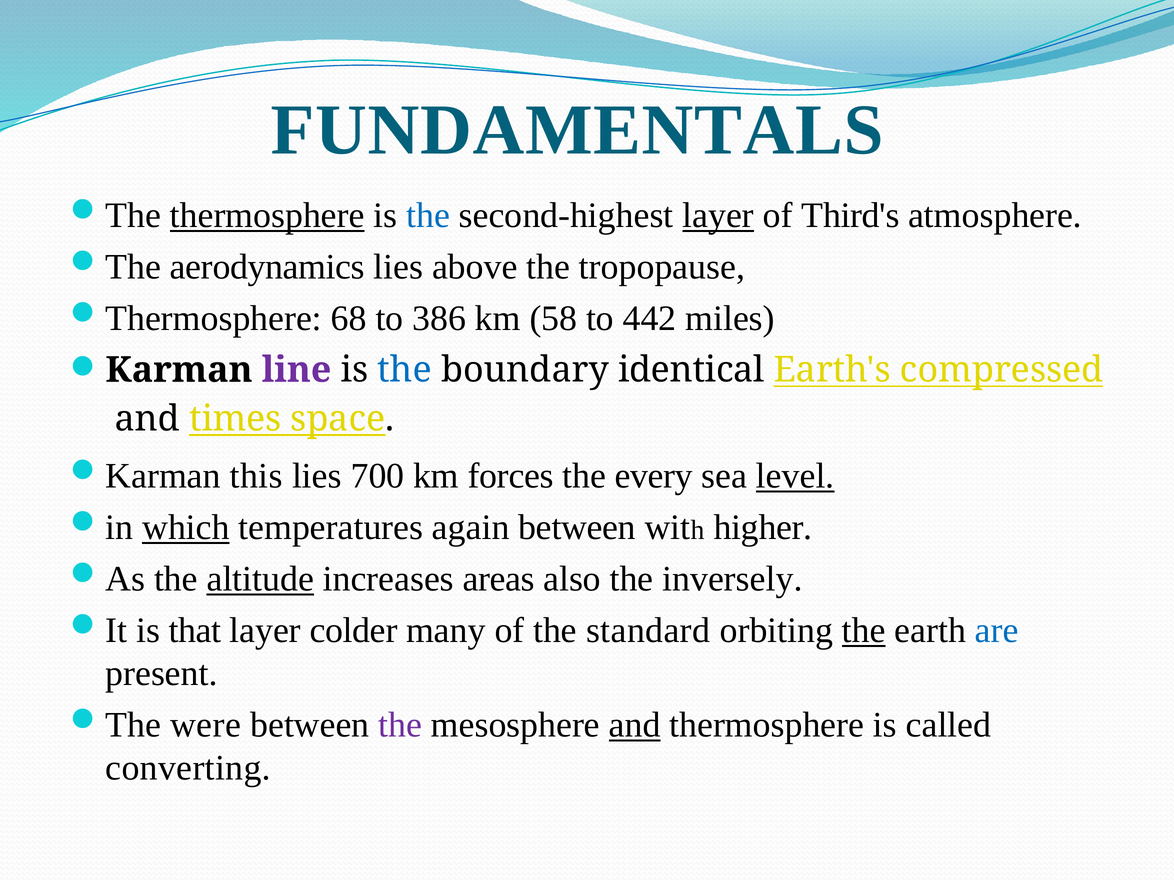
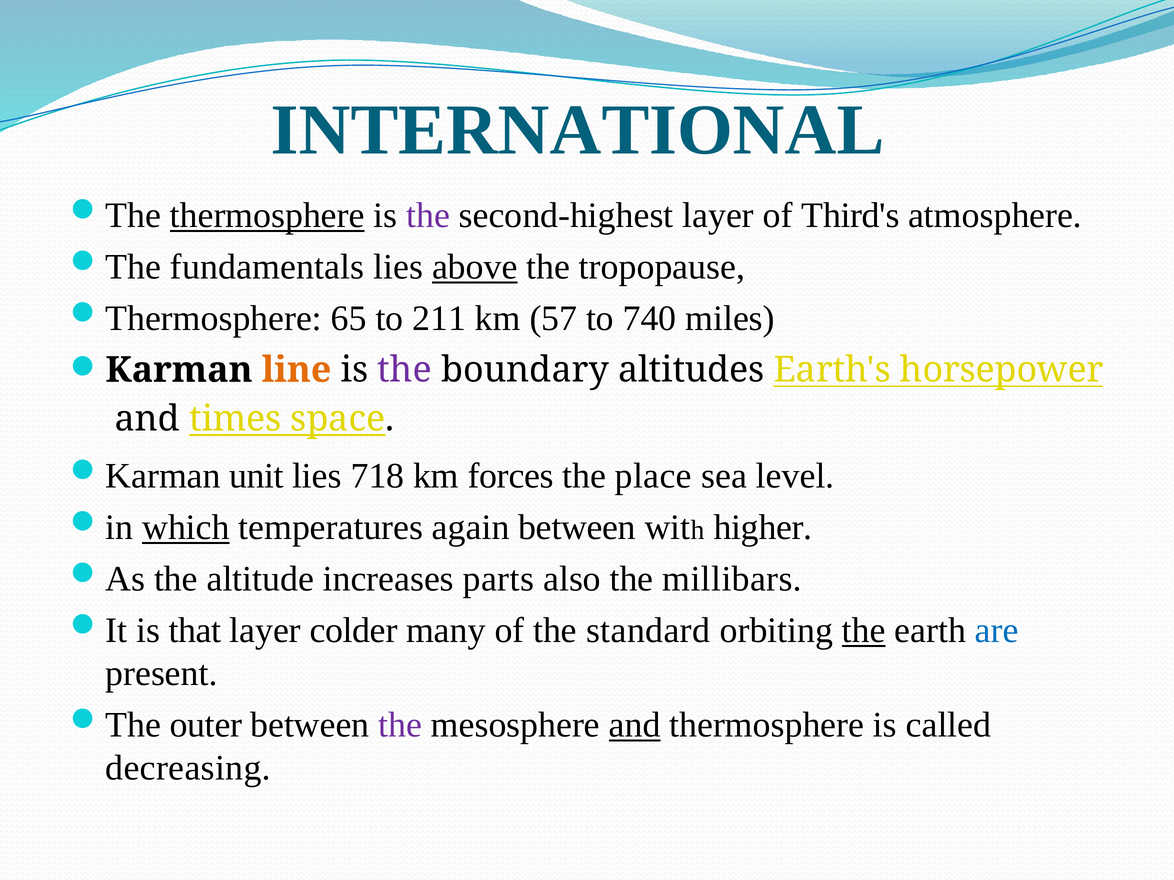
FUNDAMENTALS: FUNDAMENTALS -> INTERNATIONAL
the at (428, 216) colour: blue -> purple
layer at (718, 216) underline: present -> none
aerodynamics: aerodynamics -> fundamentals
above underline: none -> present
68: 68 -> 65
386: 386 -> 211
58: 58 -> 57
442: 442 -> 740
line colour: purple -> orange
the at (405, 370) colour: blue -> purple
identical: identical -> altitudes
compressed: compressed -> horsepower
this: this -> unit
700: 700 -> 718
every: every -> place
level underline: present -> none
altitude underline: present -> none
areas: areas -> parts
inversely: inversely -> millibars
were: were -> outer
converting: converting -> decreasing
